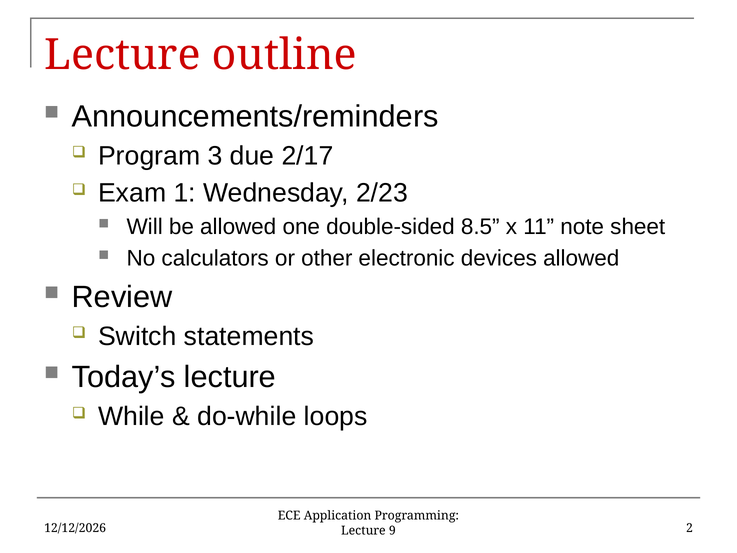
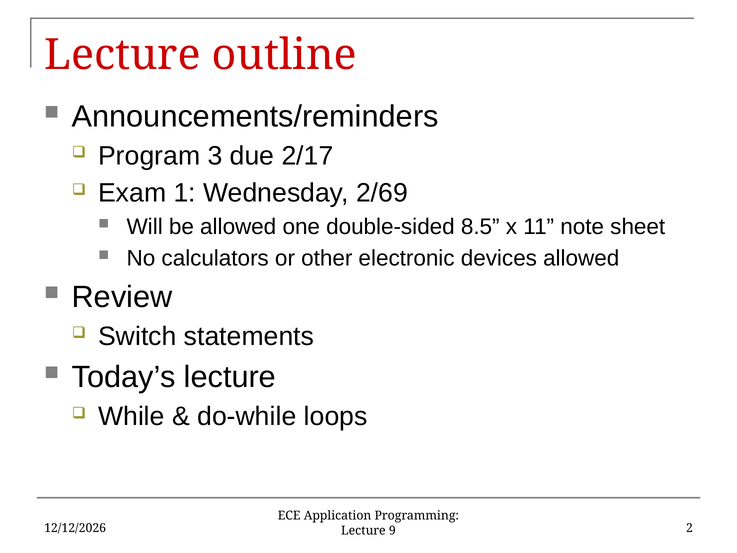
2/23: 2/23 -> 2/69
